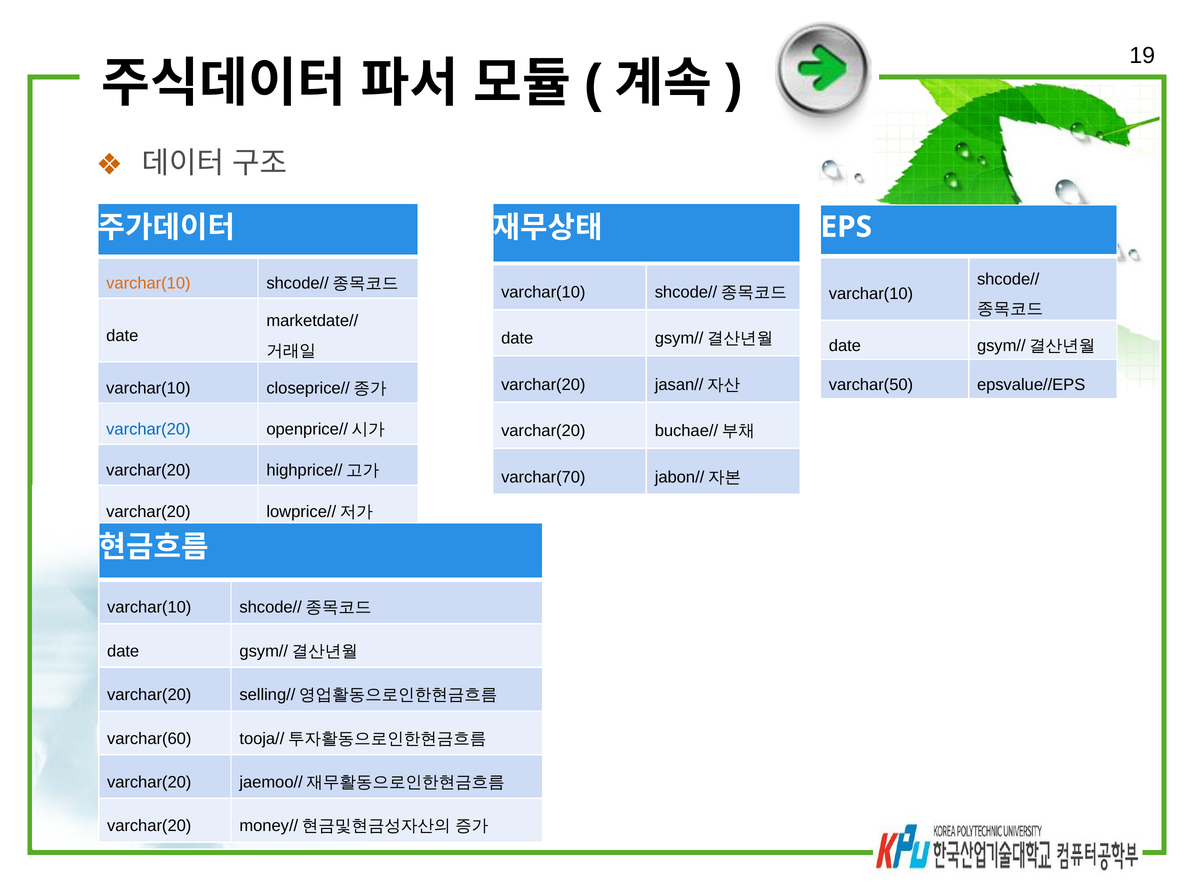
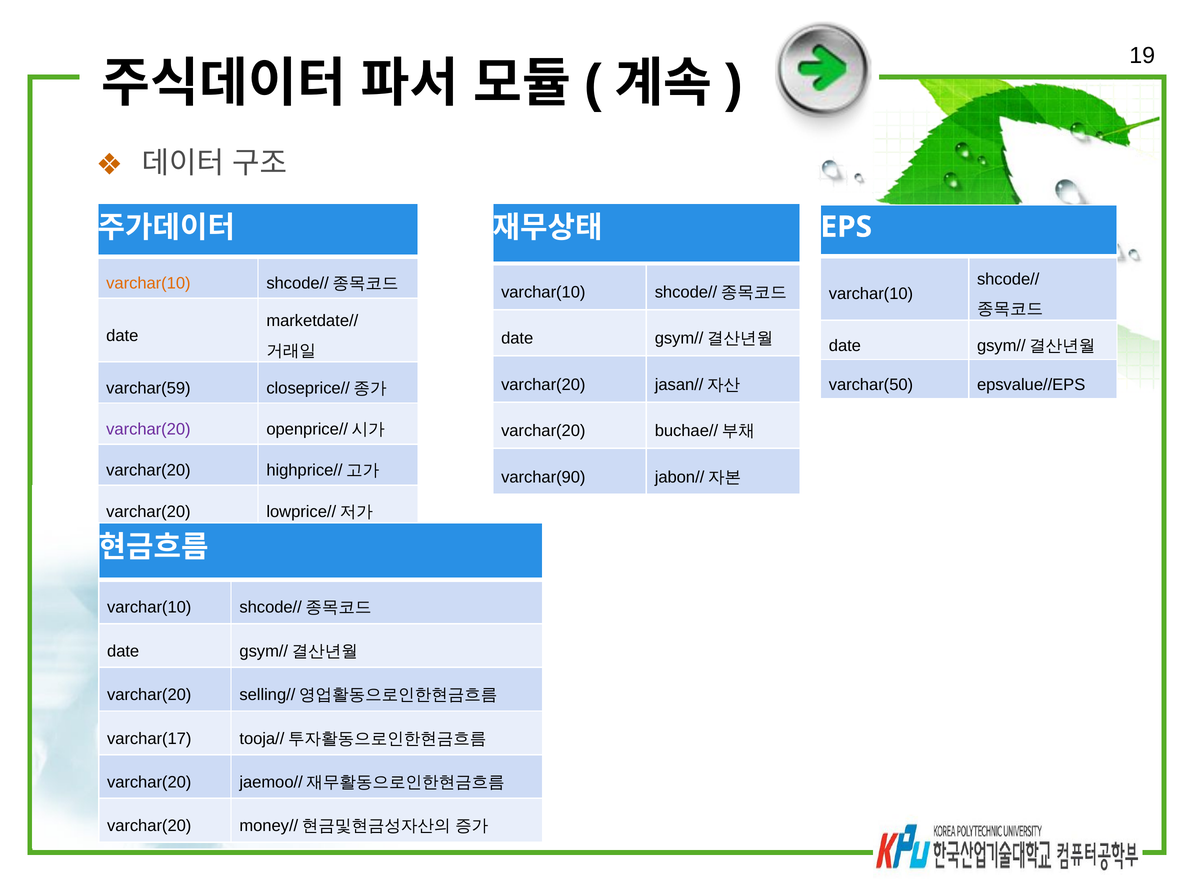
varchar(10 at (148, 388): varchar(10 -> varchar(59
varchar(20 at (148, 430) colour: blue -> purple
varchar(70: varchar(70 -> varchar(90
varchar(60: varchar(60 -> varchar(17
